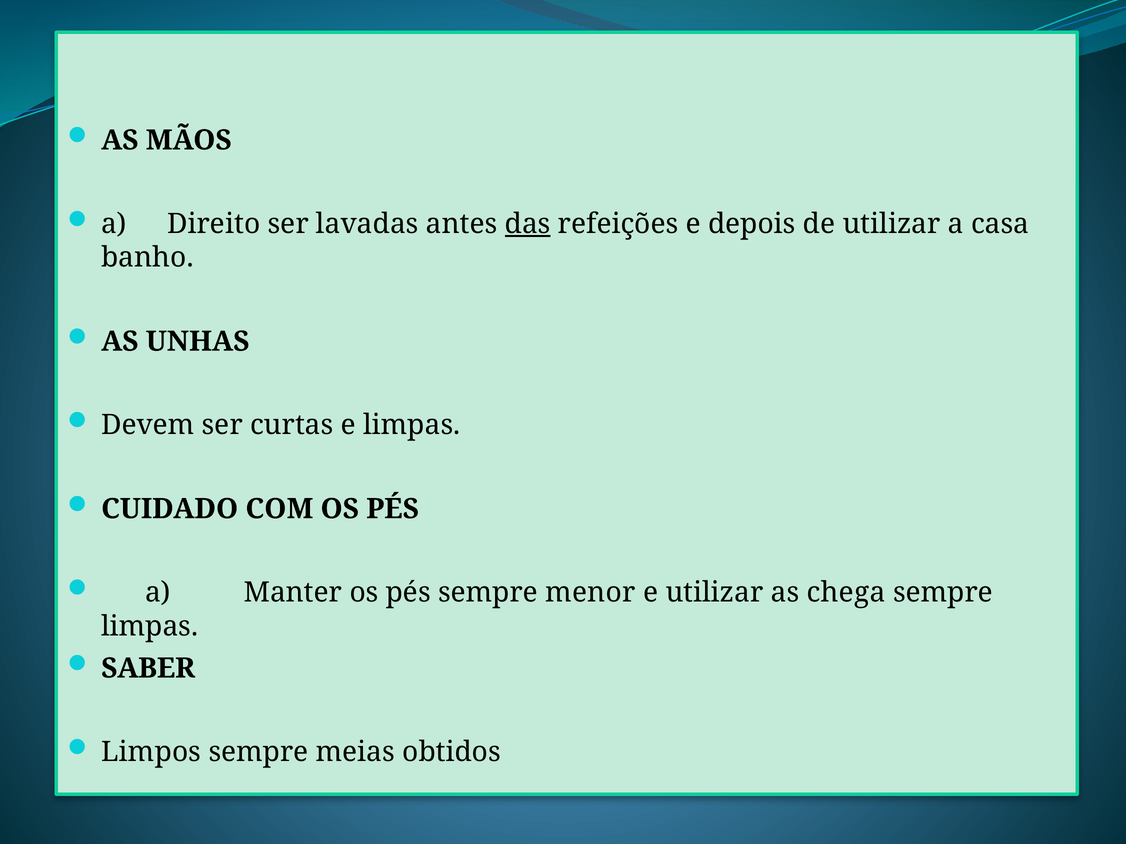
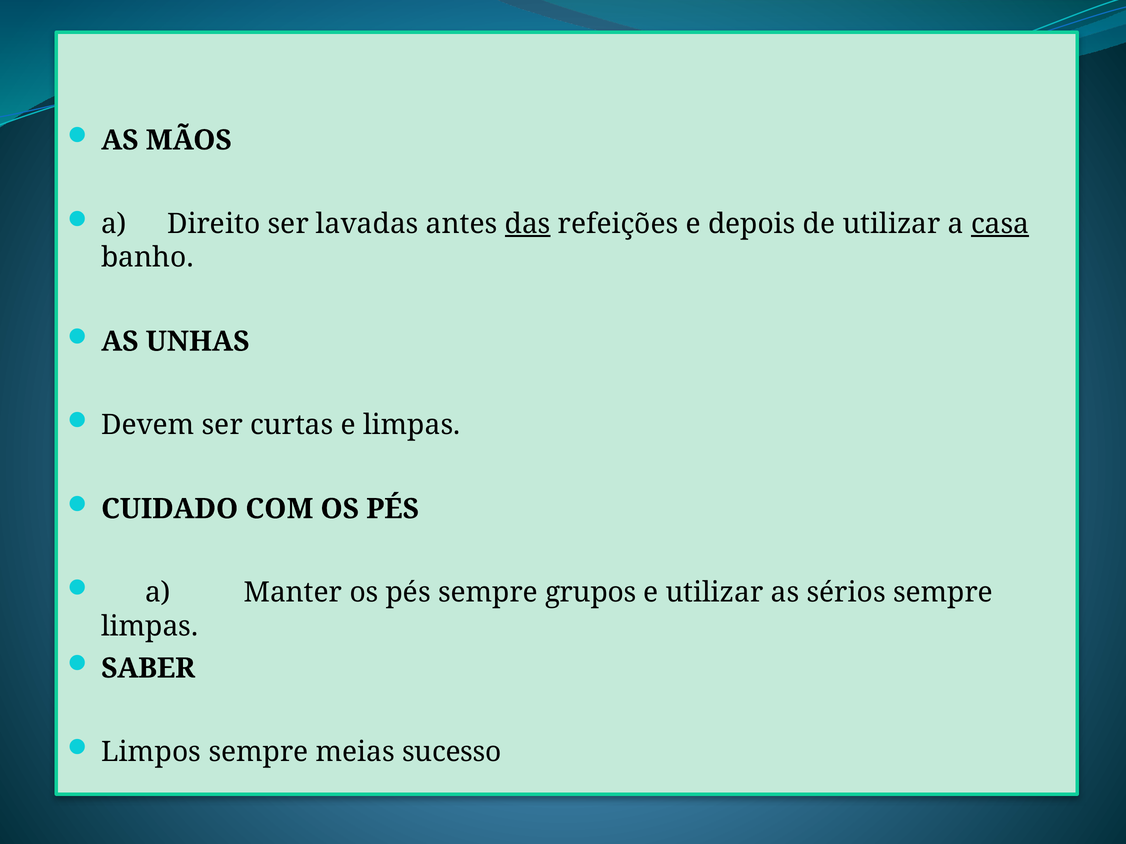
casa underline: none -> present
menor: menor -> grupos
chega: chega -> sérios
obtidos: obtidos -> sucesso
